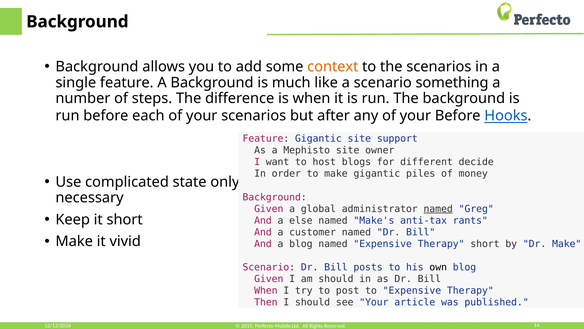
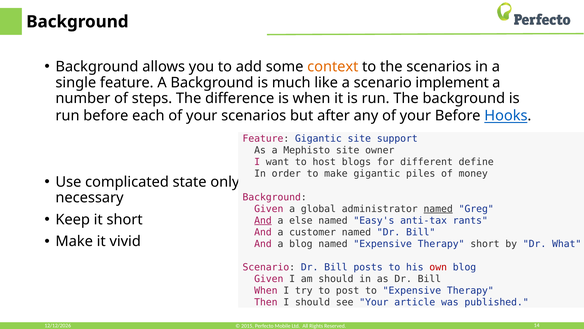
something: something -> implement
decide: decide -> define
And at (263, 220) underline: none -> present
Make's: Make's -> Easy's
Dr Make: Make -> What
own colour: black -> red
